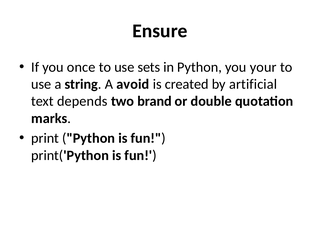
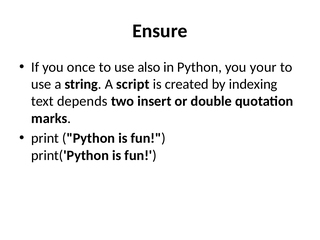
sets: sets -> also
avoid: avoid -> script
artificial: artificial -> indexing
brand: brand -> insert
